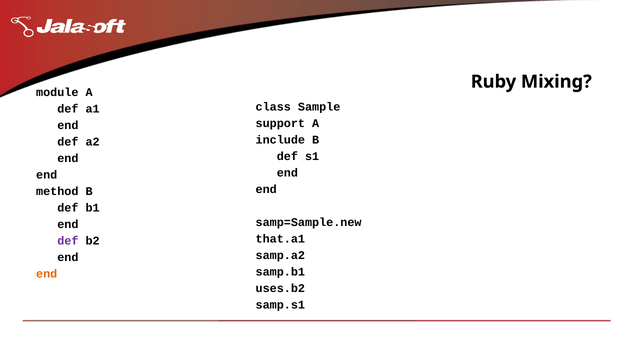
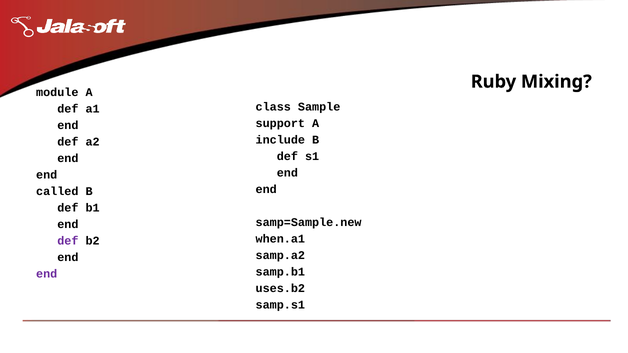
method: method -> called
that.a1: that.a1 -> when.a1
end at (47, 274) colour: orange -> purple
